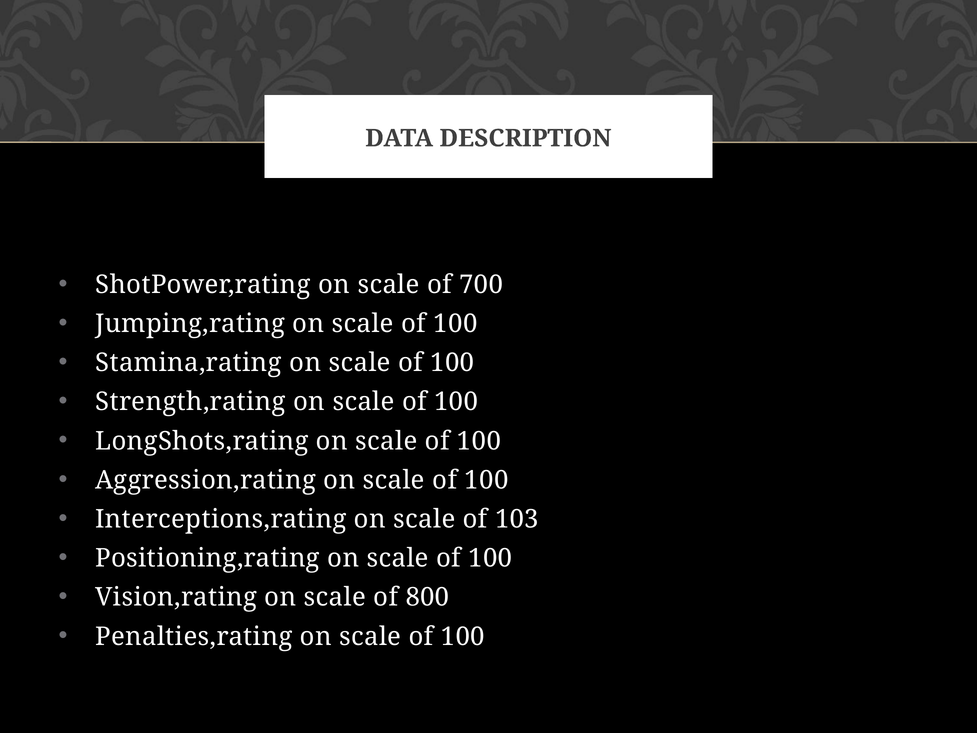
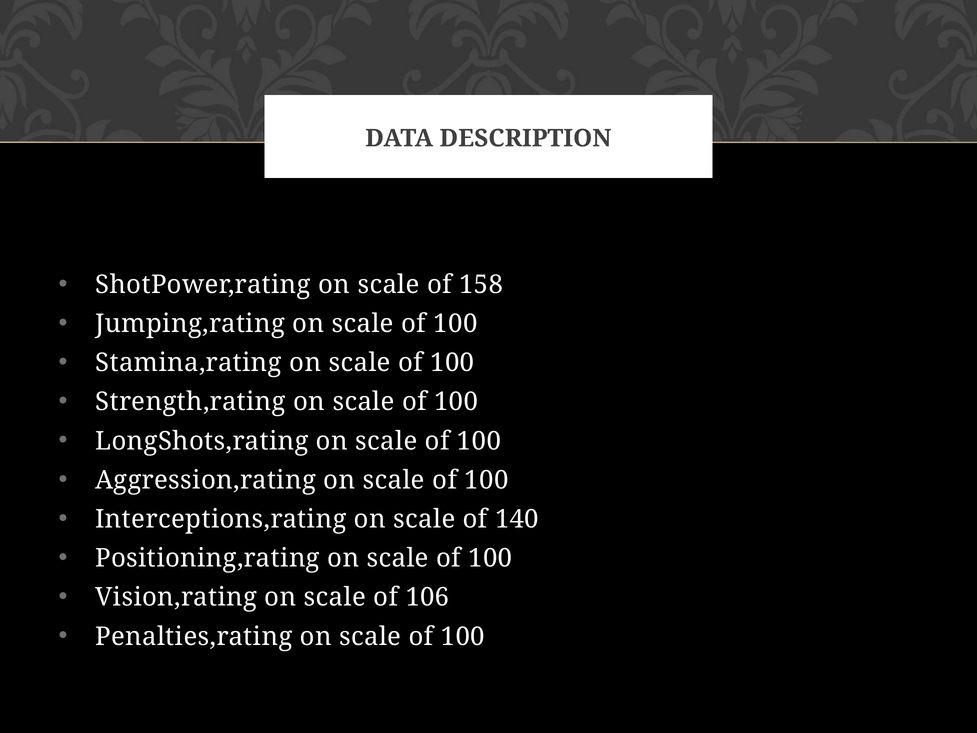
700: 700 -> 158
103: 103 -> 140
800: 800 -> 106
